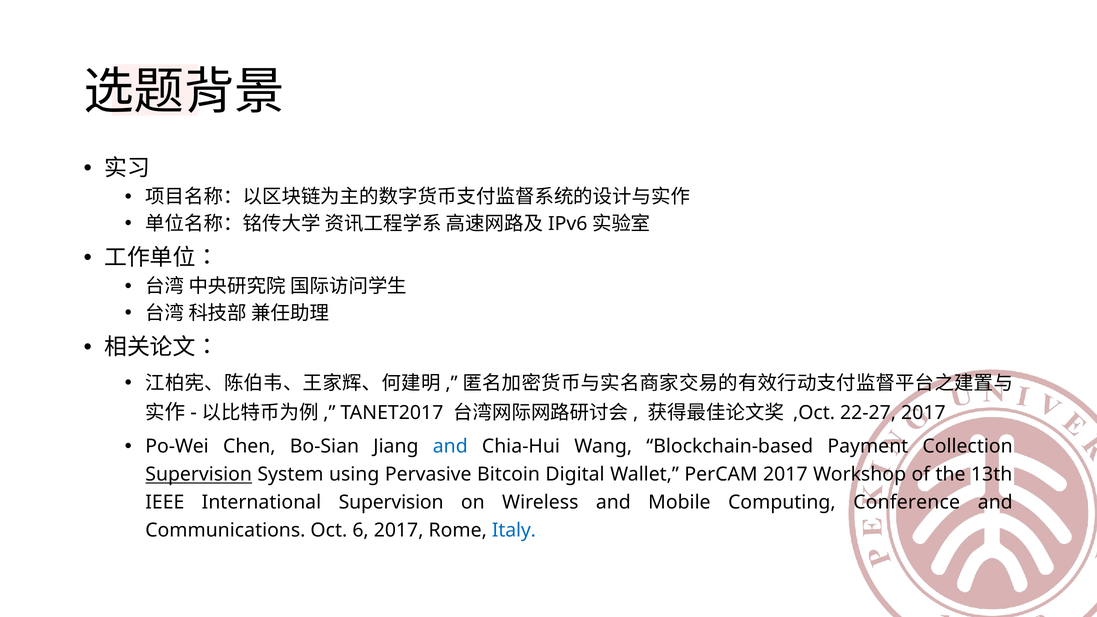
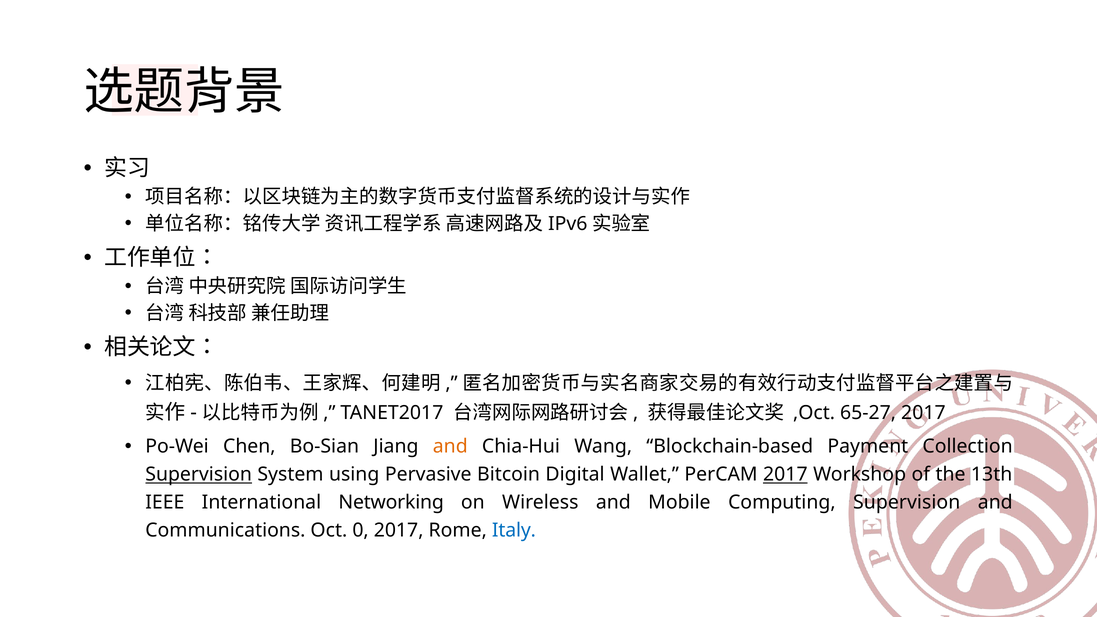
22-27: 22-27 -> 65-27
and at (450, 447) colour: blue -> orange
2017 at (785, 475) underline: none -> present
International Supervision: Supervision -> Networking
Computing Conference: Conference -> Supervision
6: 6 -> 0
